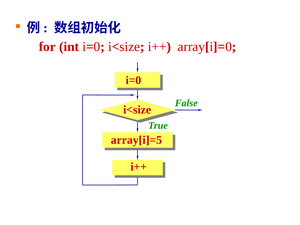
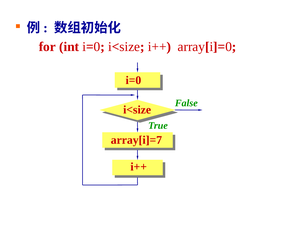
array[i]=5: array[i]=5 -> array[i]=7
